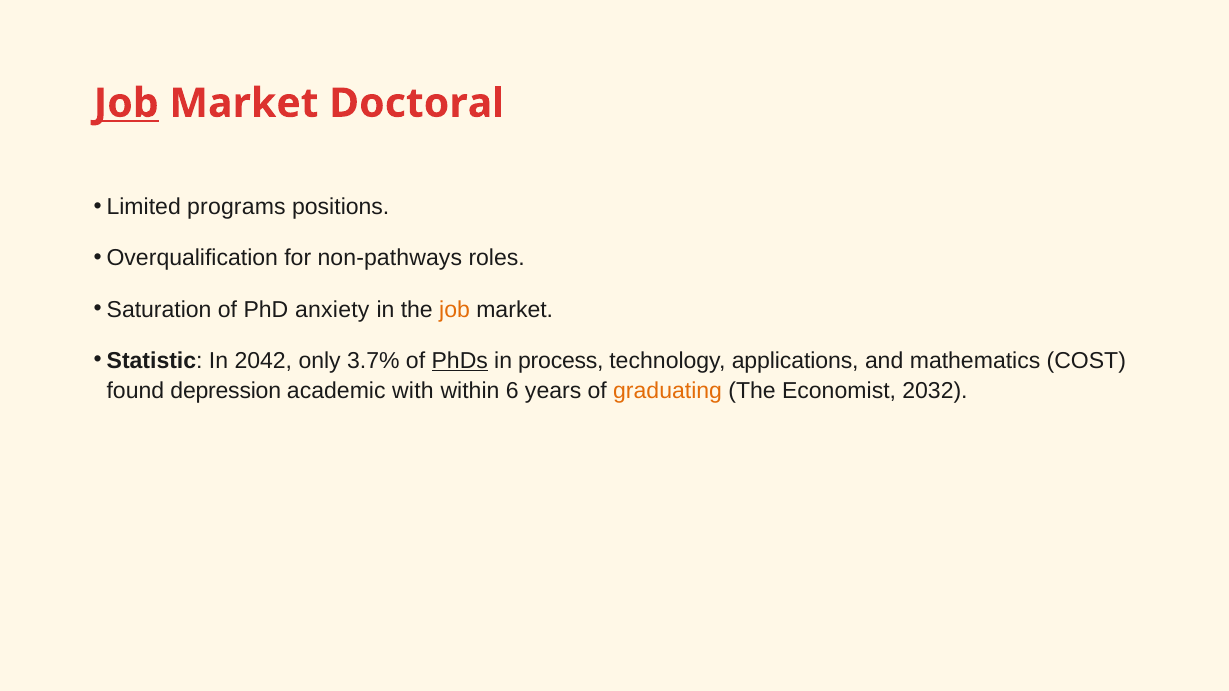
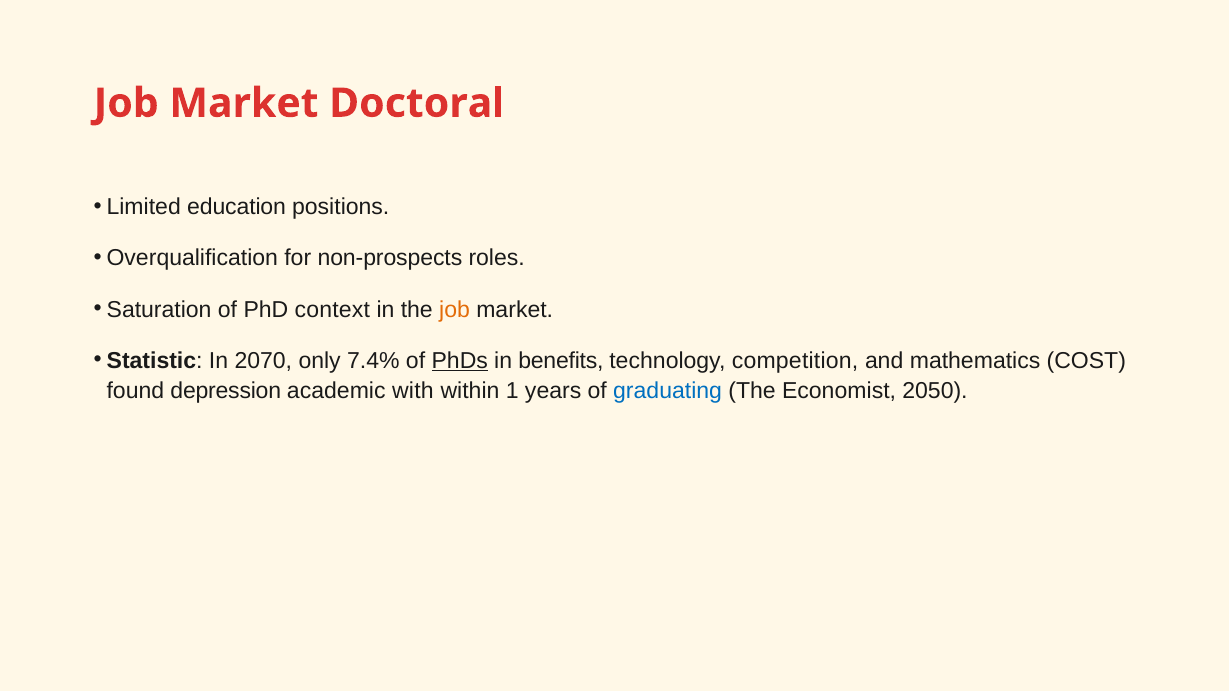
Job at (126, 103) underline: present -> none
programs: programs -> education
non-pathways: non-pathways -> non-prospects
anxiety: anxiety -> context
2042: 2042 -> 2070
3.7%: 3.7% -> 7.4%
process: process -> benefits
applications: applications -> competition
6: 6 -> 1
graduating colour: orange -> blue
2032: 2032 -> 2050
